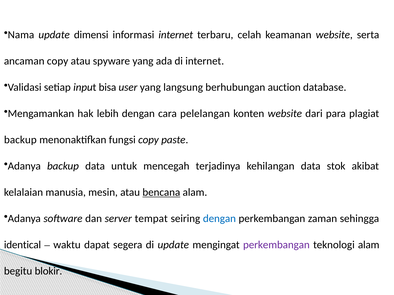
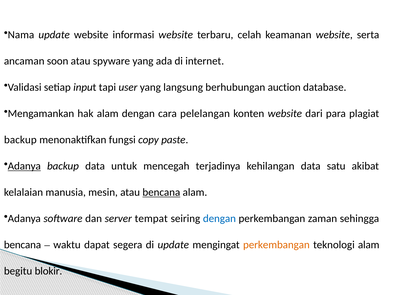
update dimensi: dimensi -> website
informasi internet: internet -> website
ancaman copy: copy -> soon
bisa: bisa -> tapi
hak lebih: lebih -> alam
Adanya at (24, 166) underline: none -> present
stok: stok -> satu
identical at (22, 245): identical -> bencana
perkembangan at (276, 245) colour: purple -> orange
